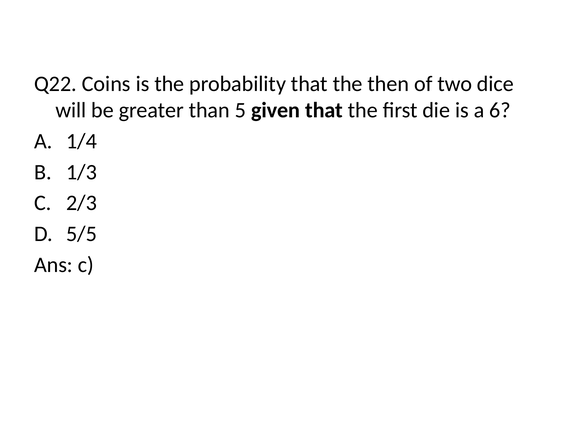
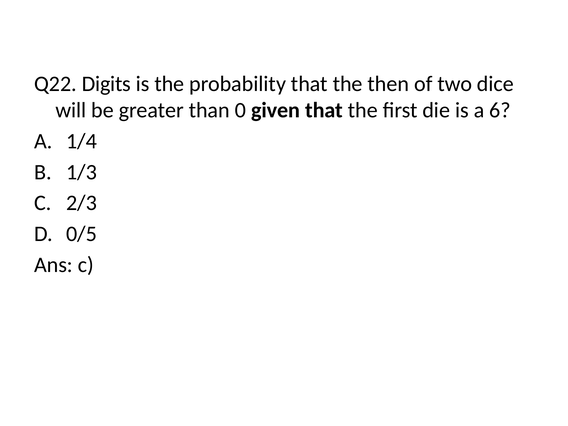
Coins: Coins -> Digits
5: 5 -> 0
5/5: 5/5 -> 0/5
